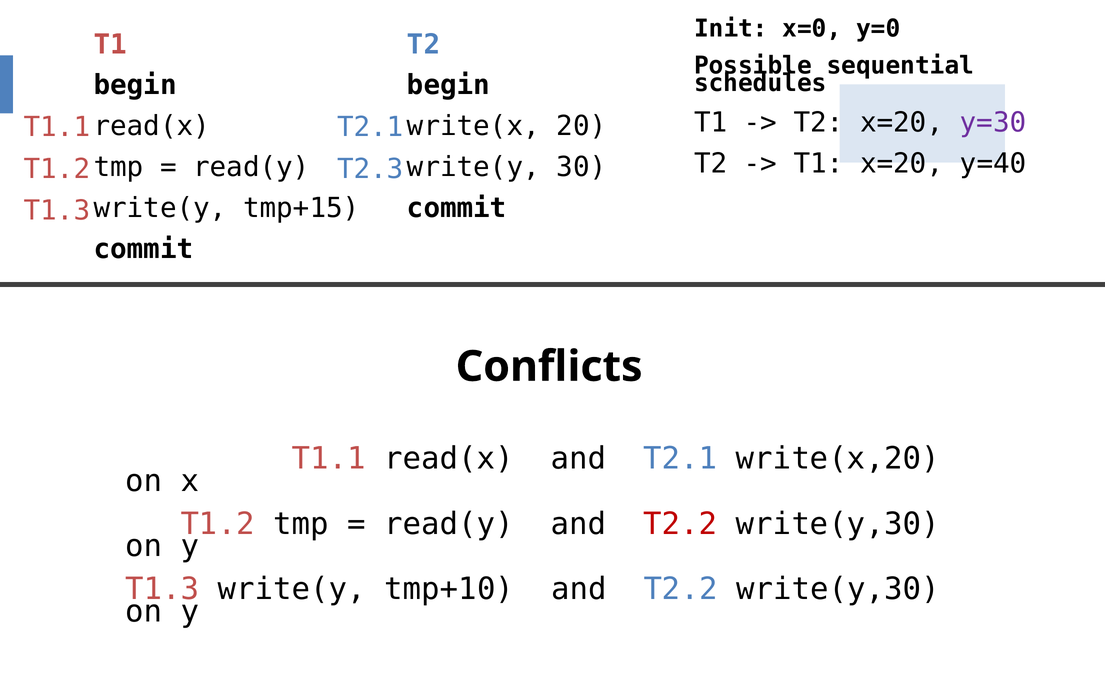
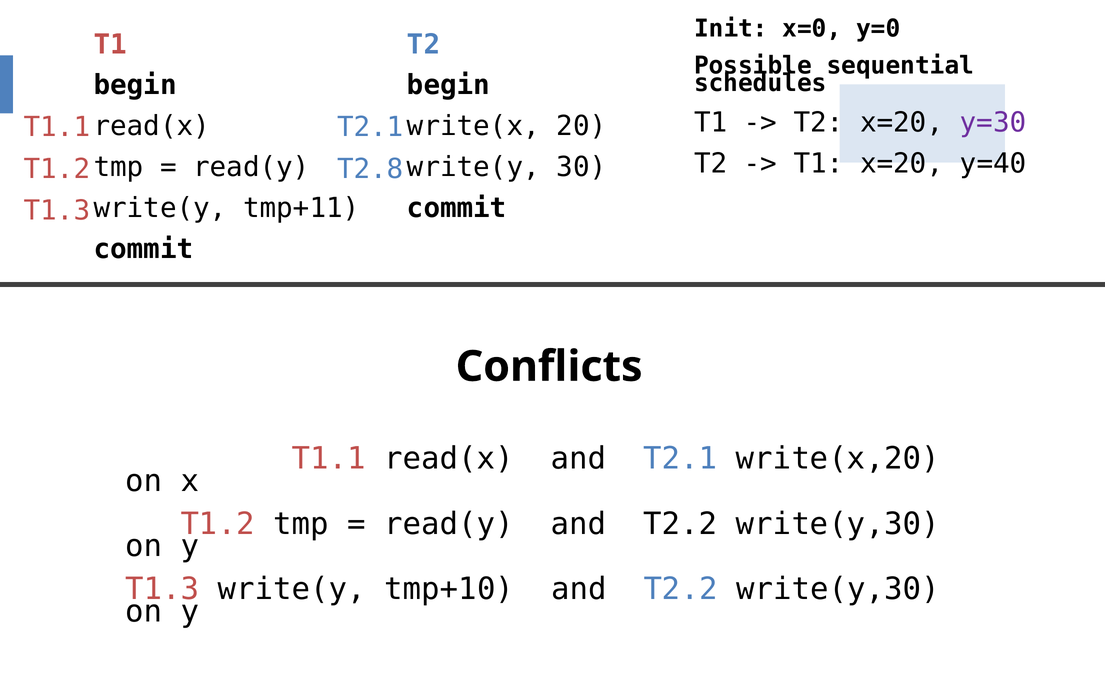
T2.3: T2.3 -> T2.8
tmp+15: tmp+15 -> tmp+11
T2.2 at (680, 524) colour: red -> black
